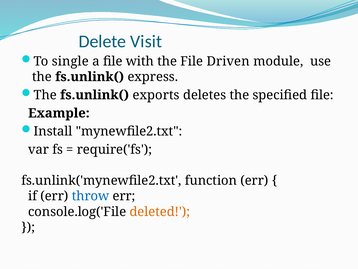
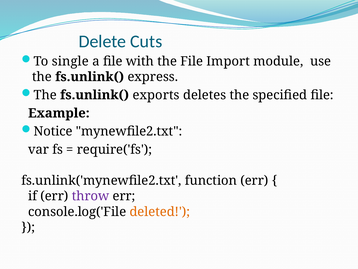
Visit: Visit -> Cuts
Driven: Driven -> Import
Install: Install -> Notice
throw colour: blue -> purple
